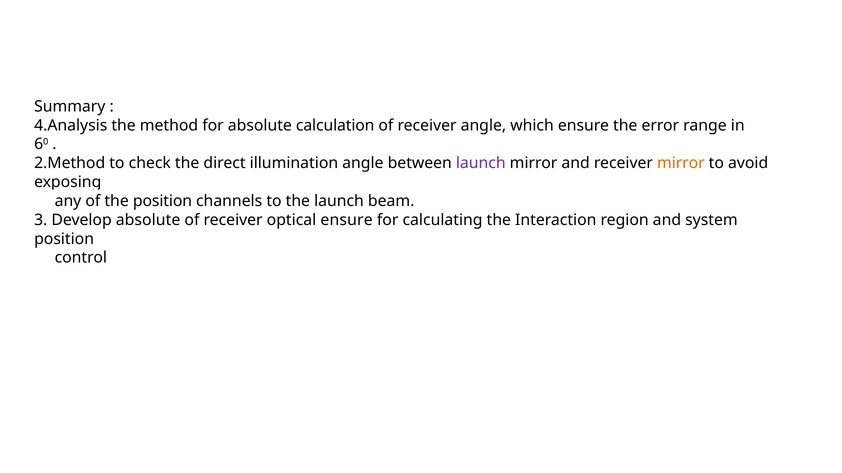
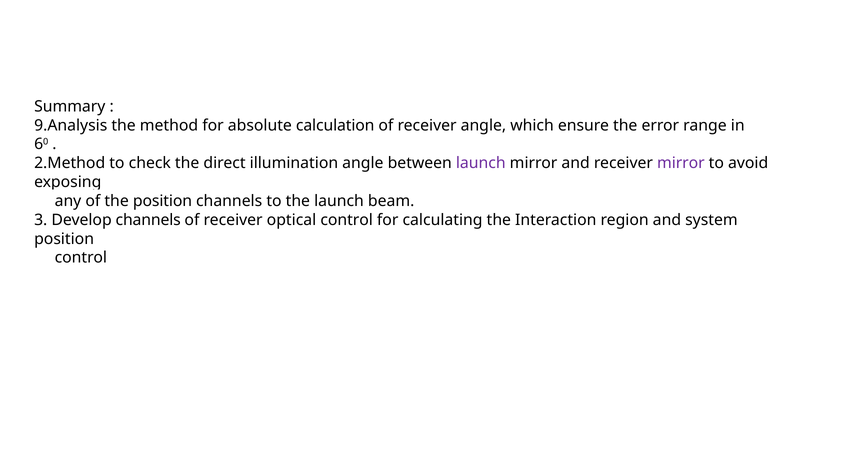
4.Analysis: 4.Analysis -> 9.Analysis
mirror at (681, 163) colour: orange -> purple
Develop absolute: absolute -> channels
optical ensure: ensure -> control
